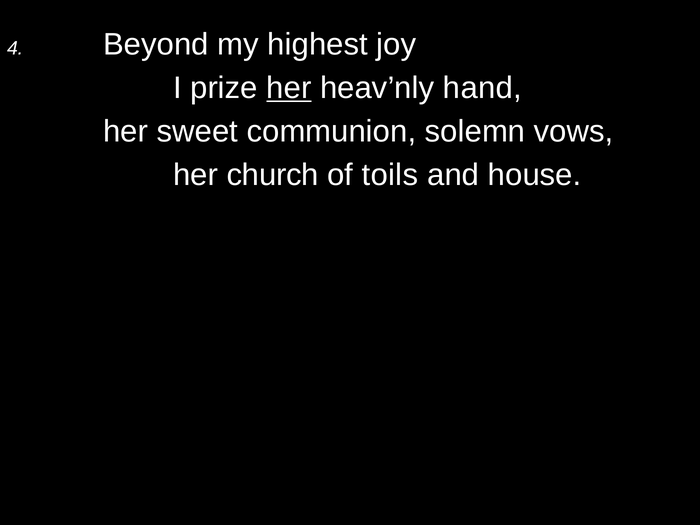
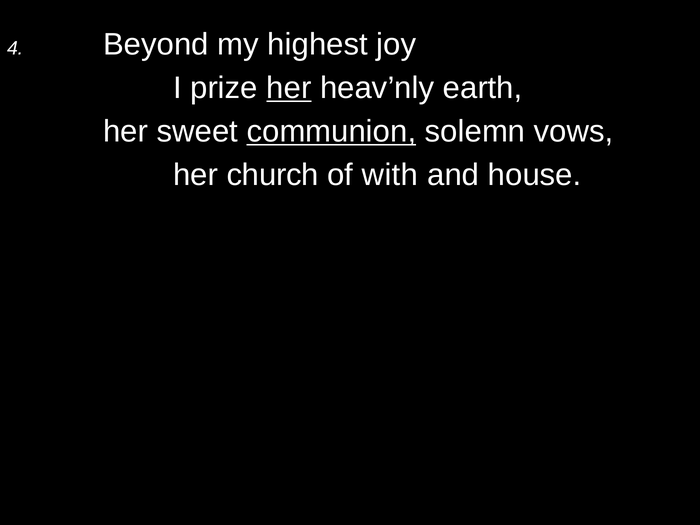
hand: hand -> earth
communion underline: none -> present
toils: toils -> with
